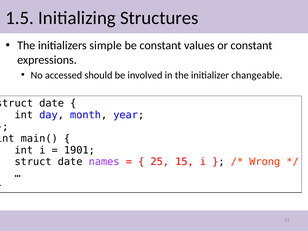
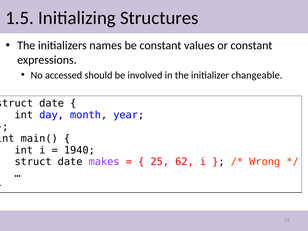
simple: simple -> names
1901: 1901 -> 1940
names: names -> makes
15: 15 -> 62
